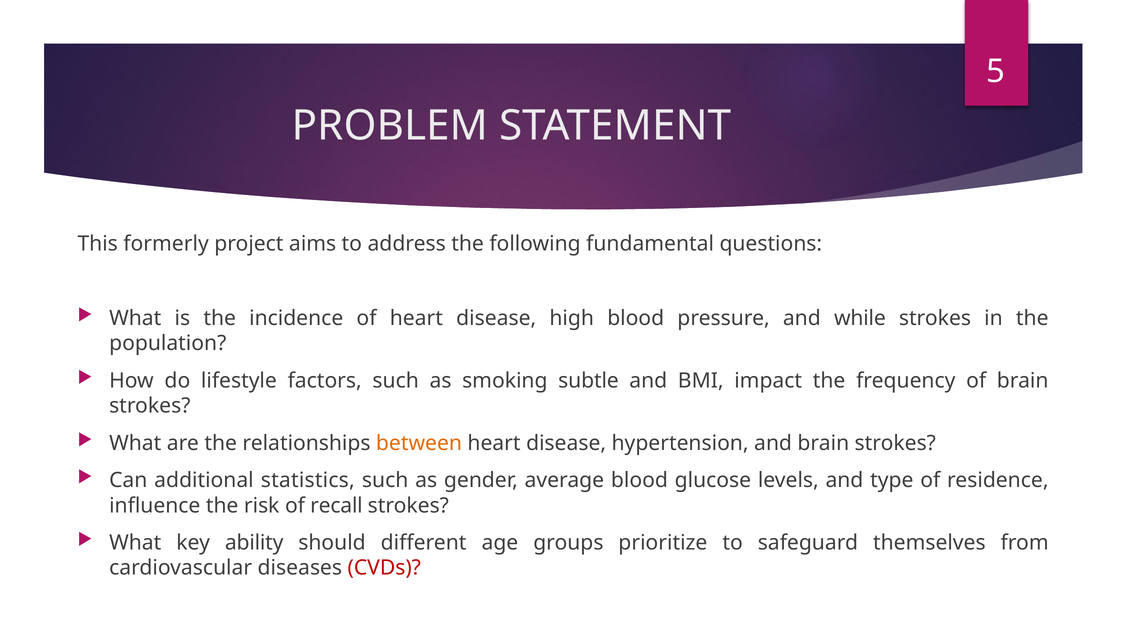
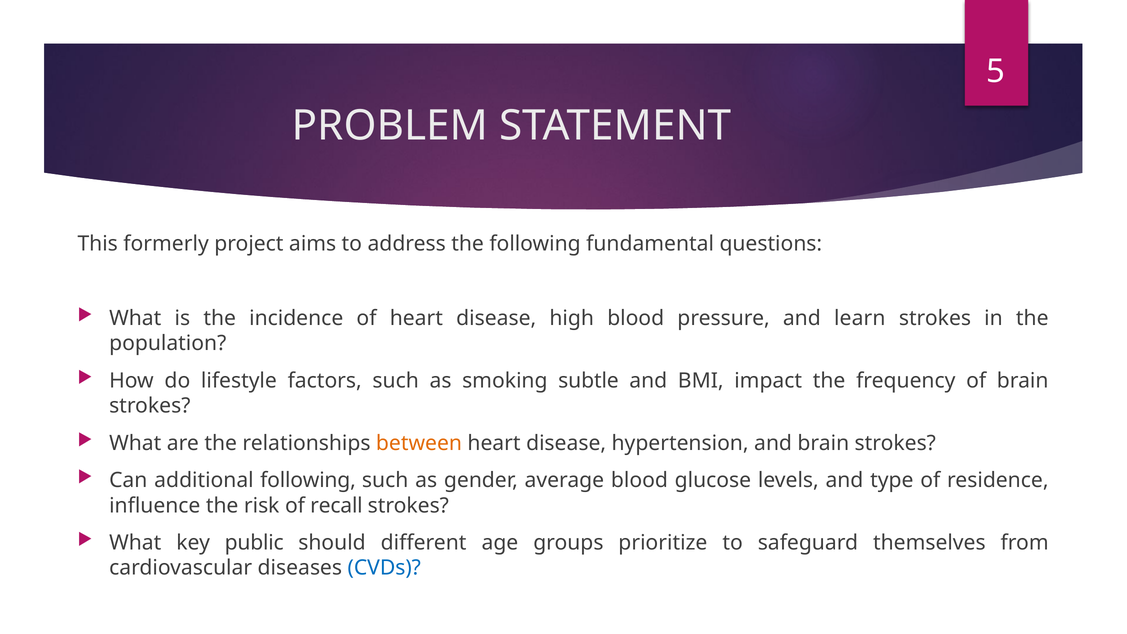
while: while -> learn
additional statistics: statistics -> following
ability: ability -> public
CVDs colour: red -> blue
